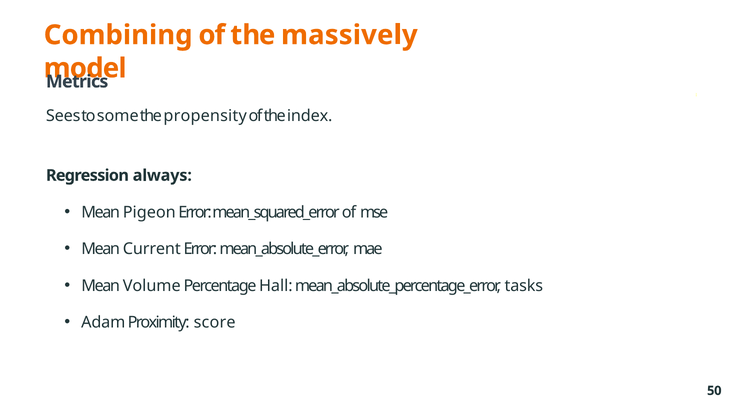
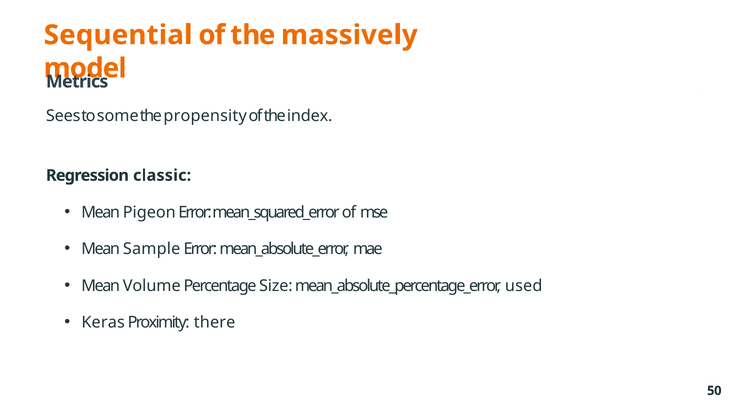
Combining: Combining -> Sequential
always: always -> classic
Current: Current -> Sample
Hall: Hall -> Size
tasks: tasks -> used
Adam: Adam -> Keras
score: score -> there
